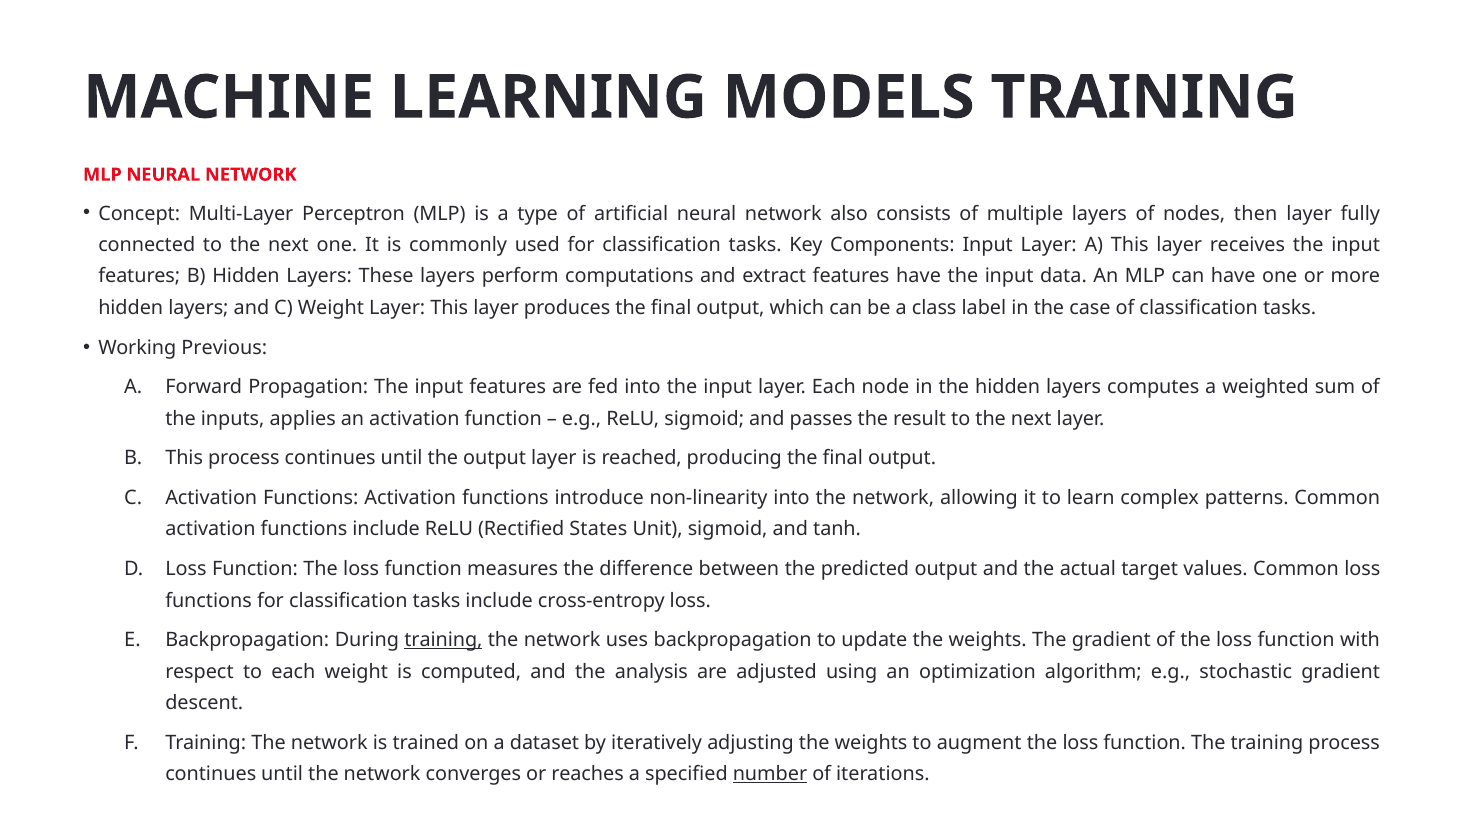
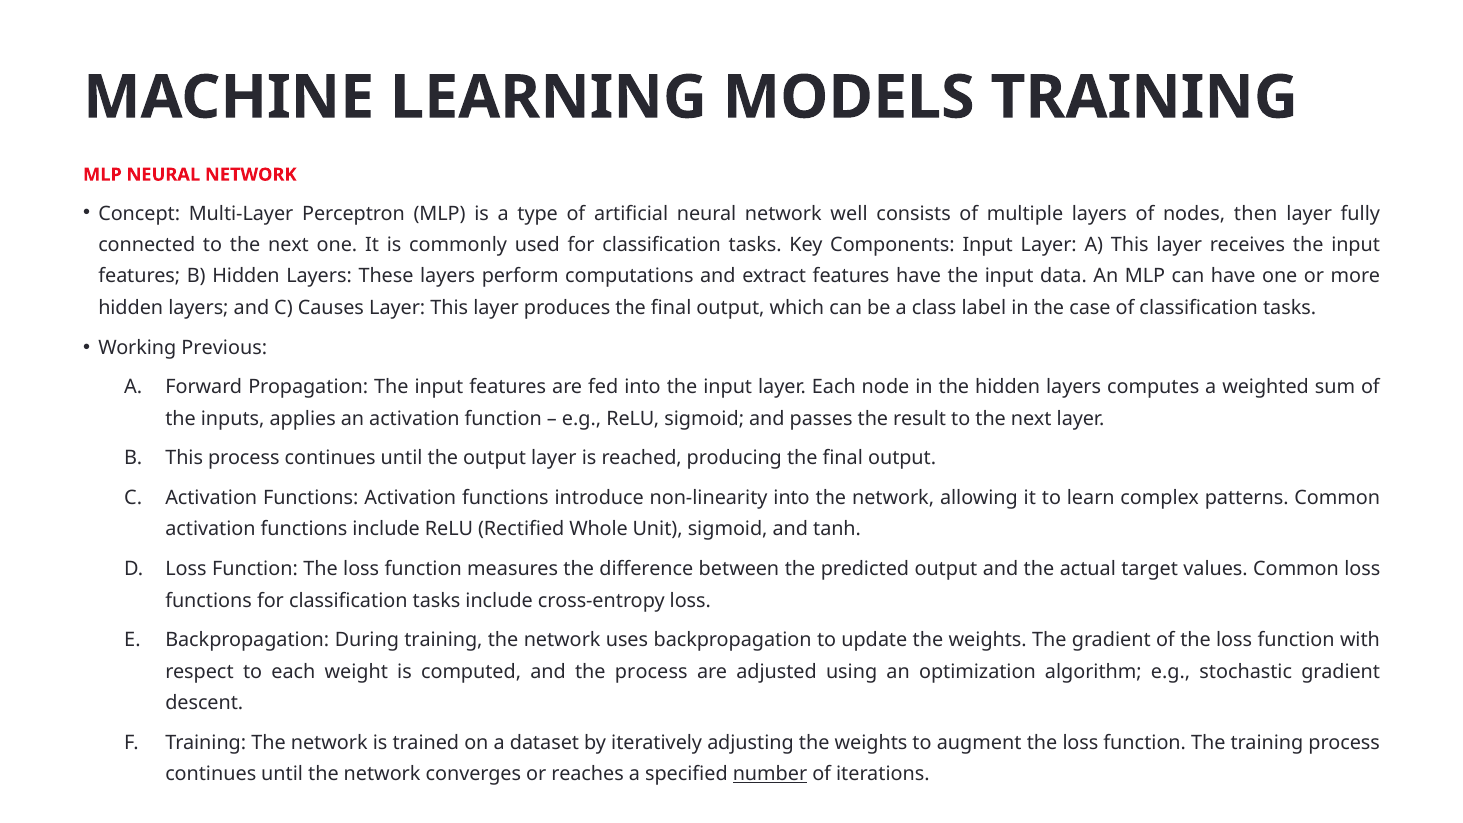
also: also -> well
C Weight: Weight -> Causes
States: States -> Whole
training at (443, 640) underline: present -> none
the analysis: analysis -> process
